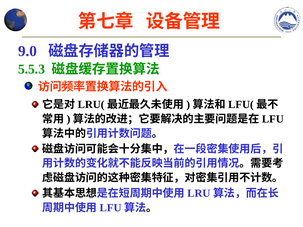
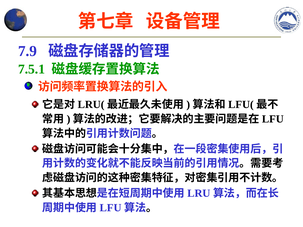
9.0: 9.0 -> 7.9
5.5.3: 5.5.3 -> 7.5.1
